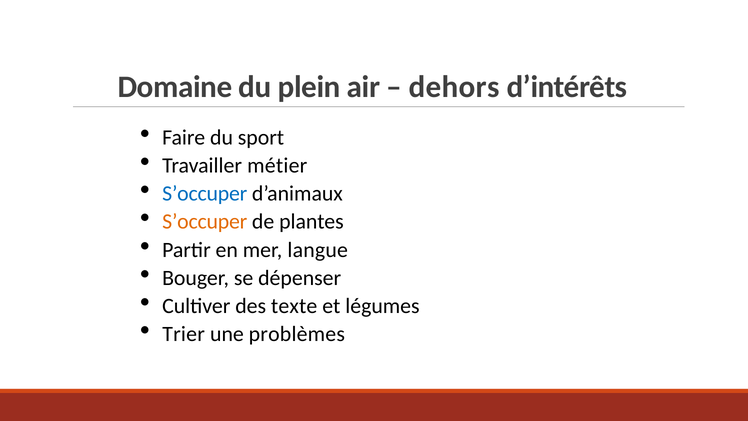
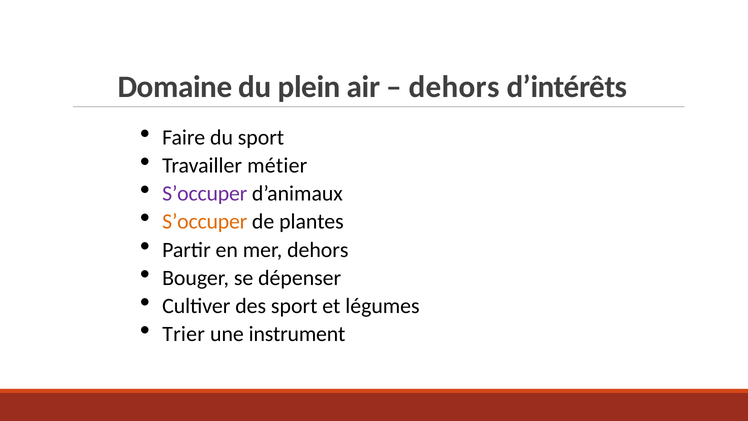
S’occuper at (205, 194) colour: blue -> purple
mer langue: langue -> dehors
des texte: texte -> sport
problèmes: problèmes -> instrument
